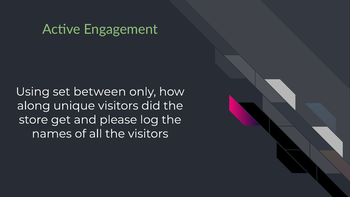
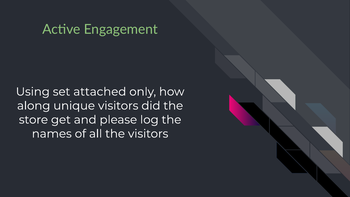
between: between -> attached
